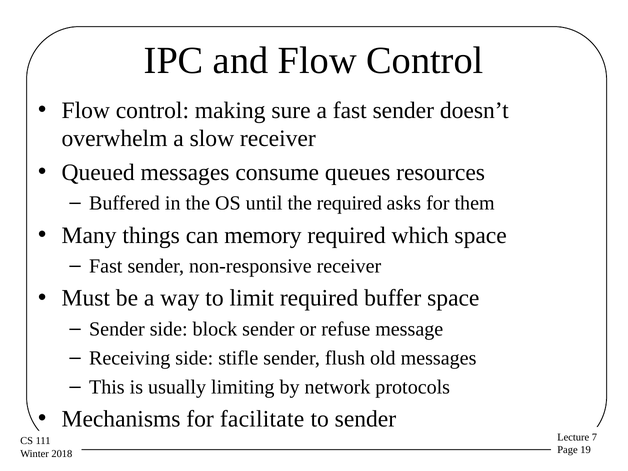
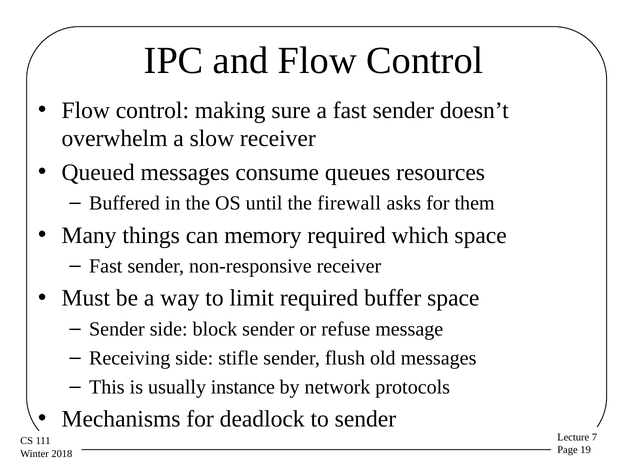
the required: required -> firewall
limiting: limiting -> instance
facilitate: facilitate -> deadlock
